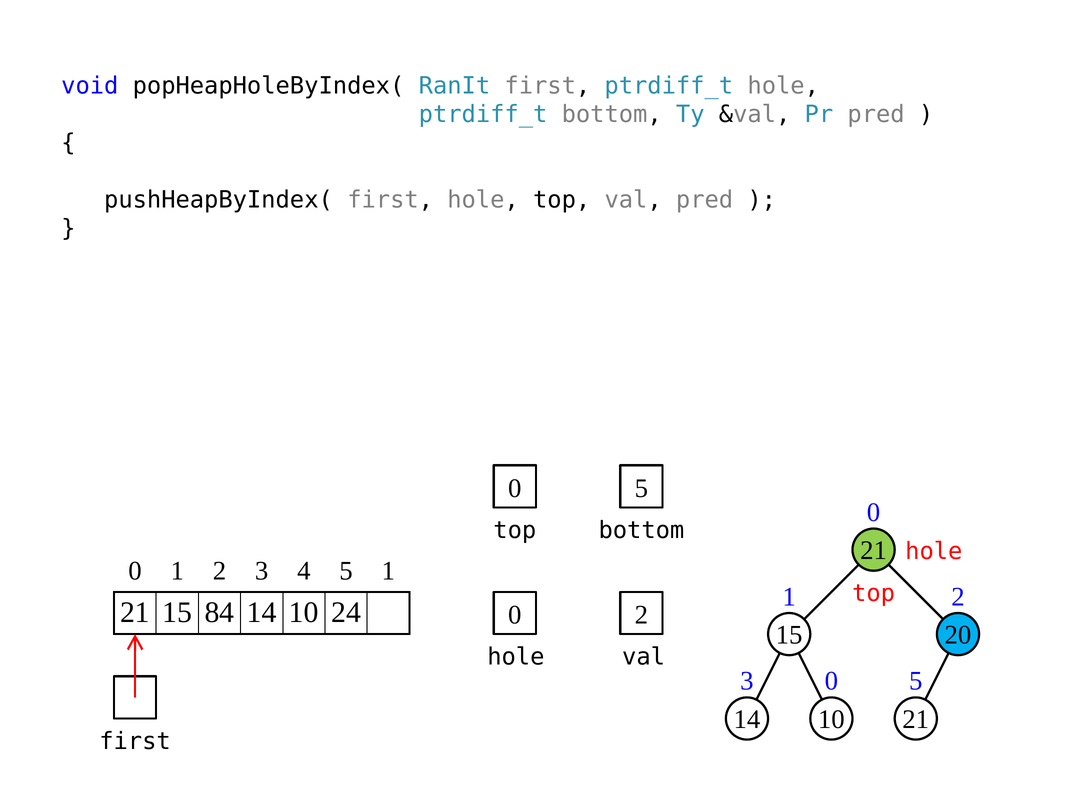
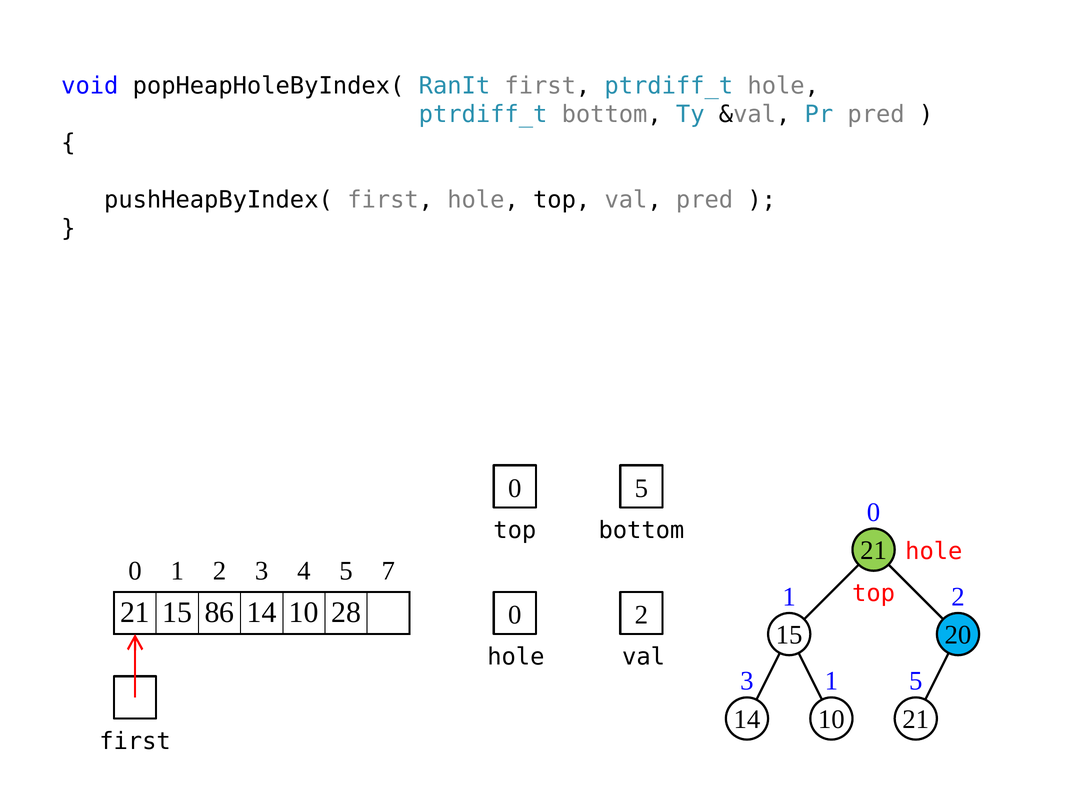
5 1: 1 -> 7
84: 84 -> 86
24: 24 -> 28
3 0: 0 -> 1
